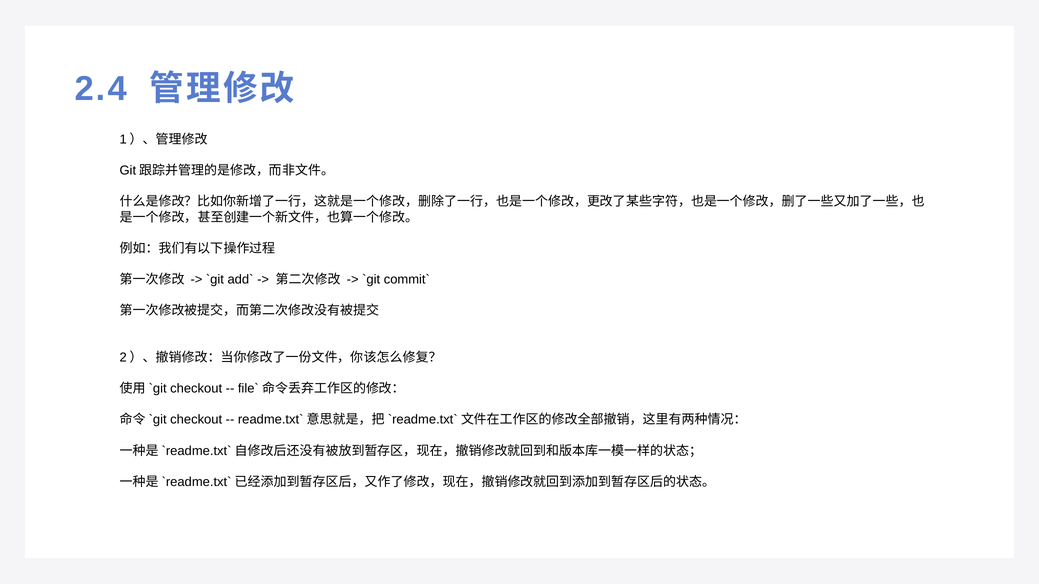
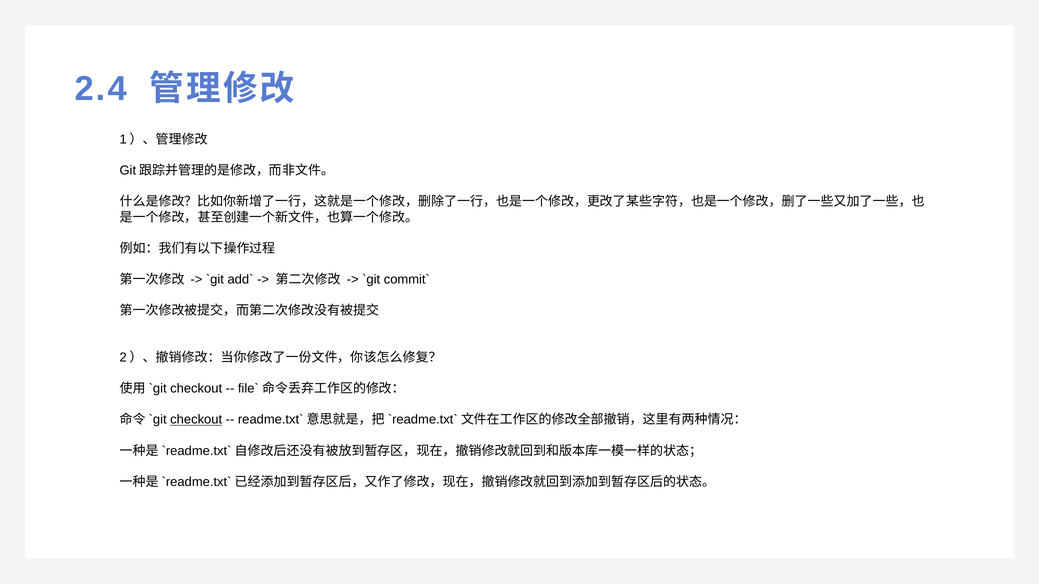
checkout at (196, 420) underline: none -> present
